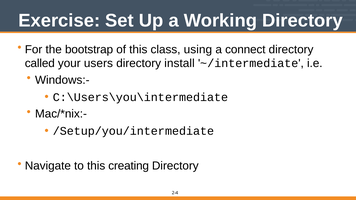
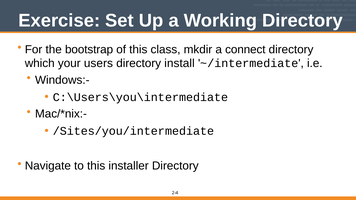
using: using -> mkdir
called: called -> which
/Setup/you/intermediate: /Setup/you/intermediate -> /Sites/you/intermediate
creating: creating -> installer
